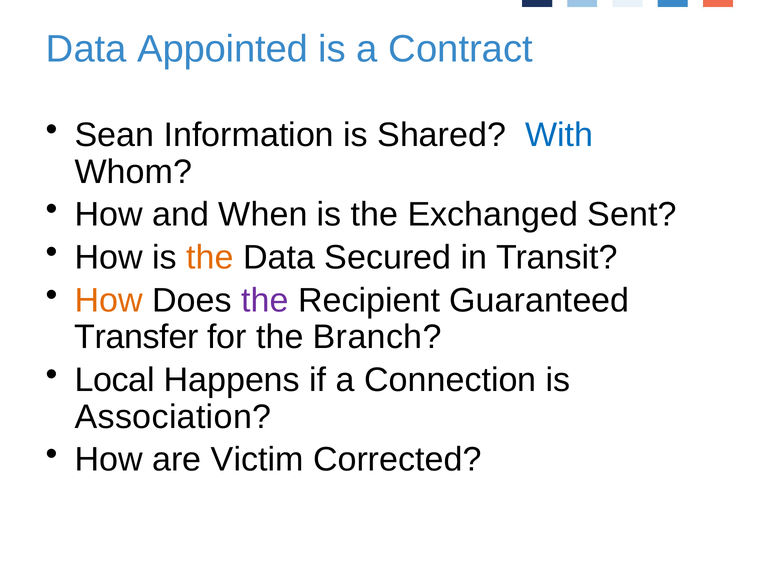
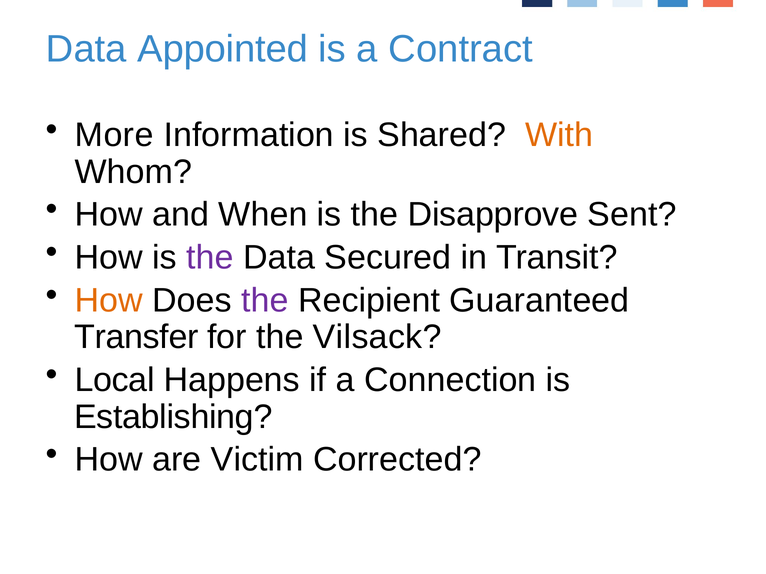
Sean: Sean -> More
With colour: blue -> orange
Exchanged: Exchanged -> Disapprove
the at (210, 258) colour: orange -> purple
Branch: Branch -> Vilsack
Association: Association -> Establishing
